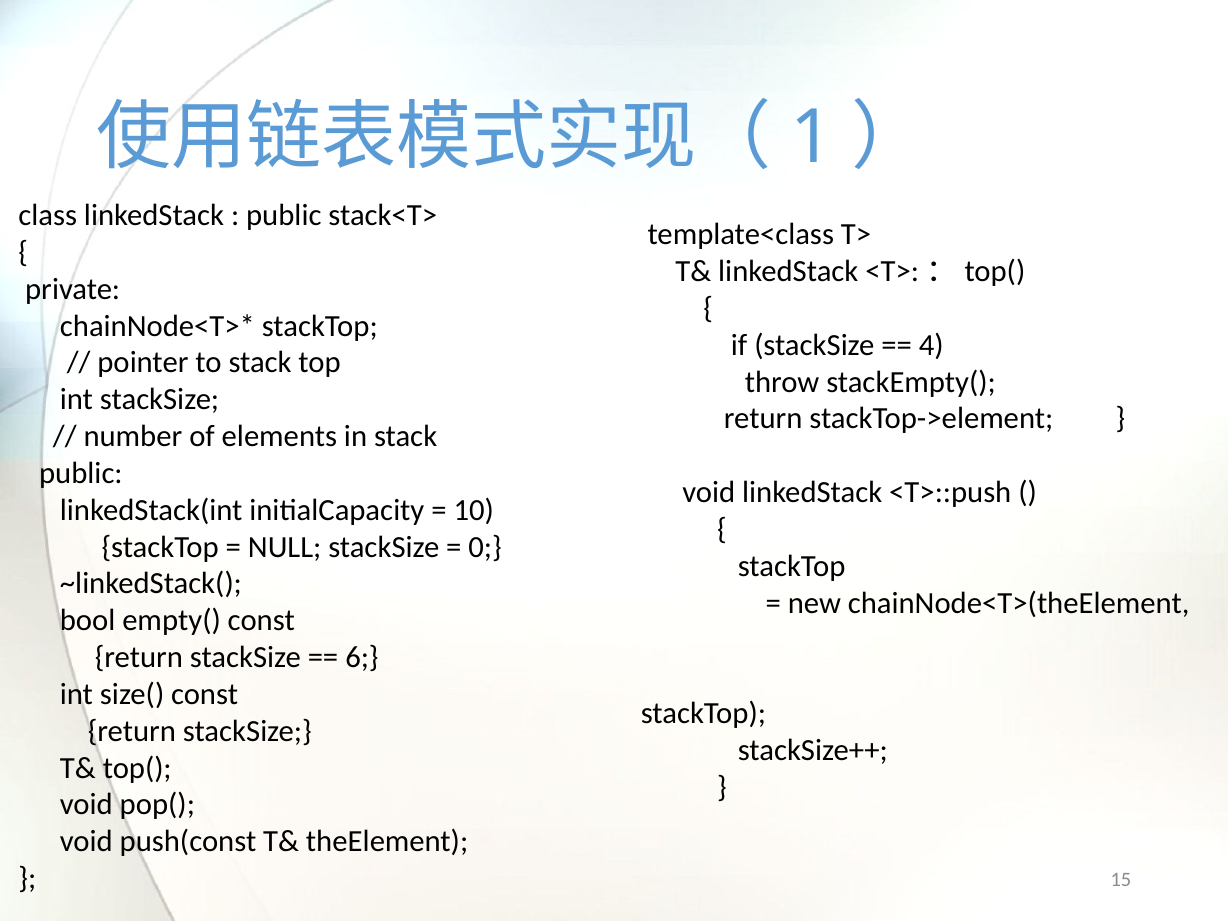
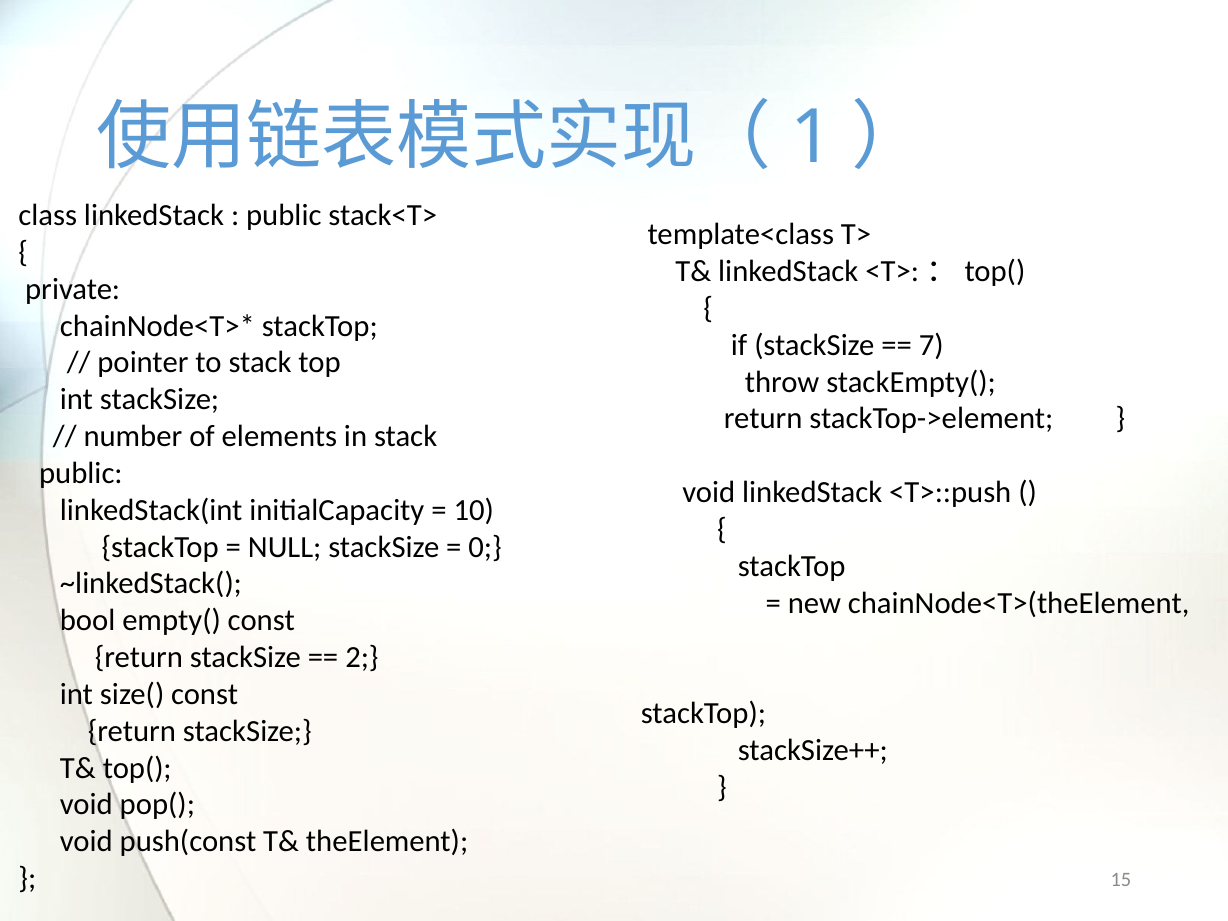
4: 4 -> 7
6: 6 -> 2
